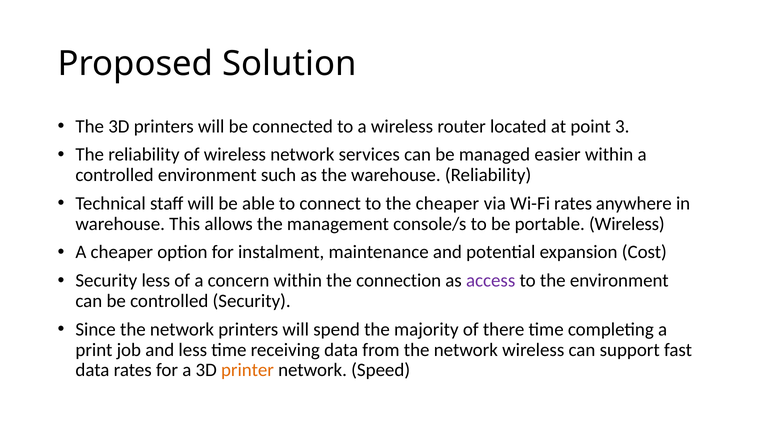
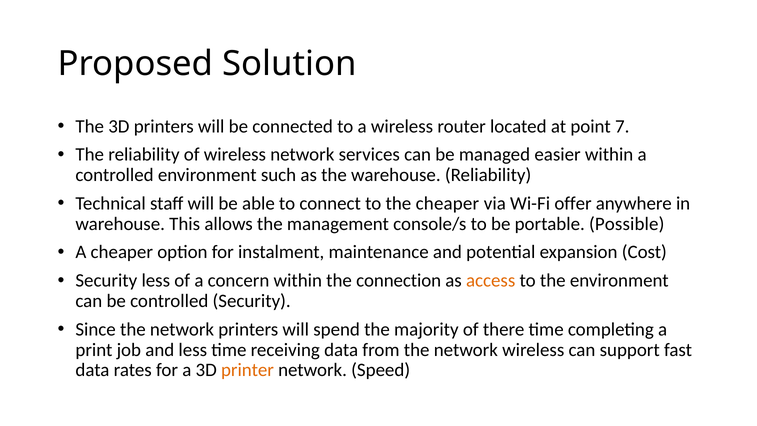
3: 3 -> 7
Wi-Fi rates: rates -> offer
portable Wireless: Wireless -> Possible
access colour: purple -> orange
